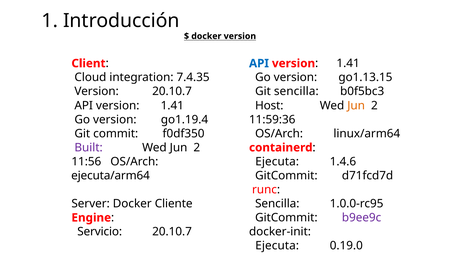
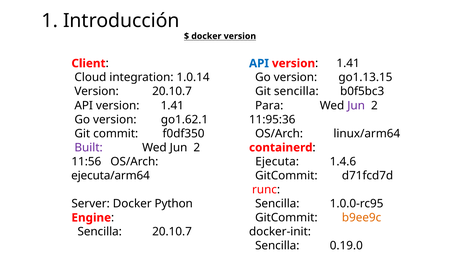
7.4.35: 7.4.35 -> 1.0.14
Host: Host -> Para
Jun at (356, 106) colour: orange -> purple
go1.19.4: go1.19.4 -> go1.62.1
11:59:36: 11:59:36 -> 11:95:36
Cliente: Cliente -> Python
b9ee9c colour: purple -> orange
Servicio at (100, 232): Servicio -> Sencilla
Ejecuta at (277, 246): Ejecuta -> Sencilla
